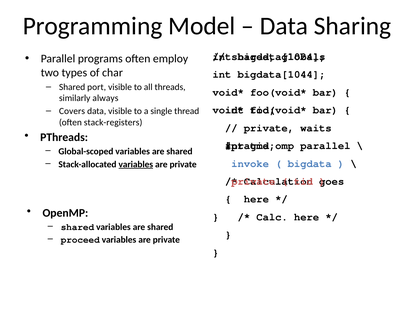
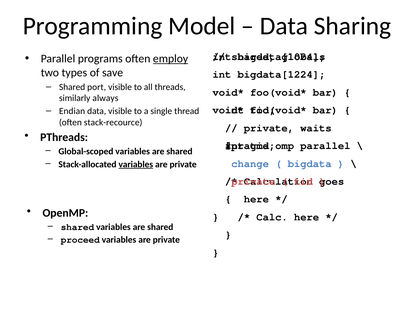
employ underline: none -> present
char: char -> save
bigdata[1044: bigdata[1044 -> bigdata[1224
Covers: Covers -> Endian
stack-registers: stack-registers -> stack-recource
invoke: invoke -> change
